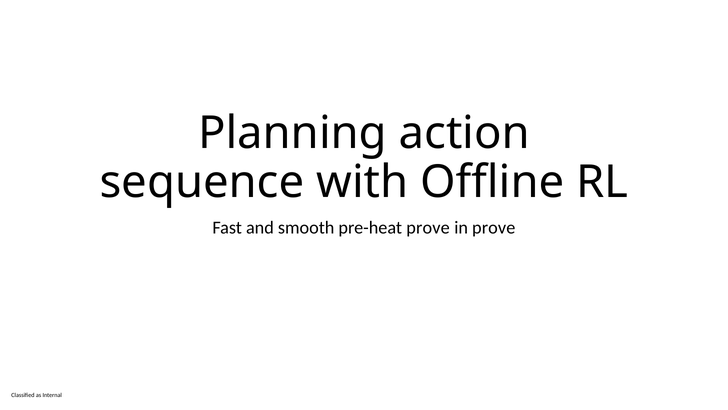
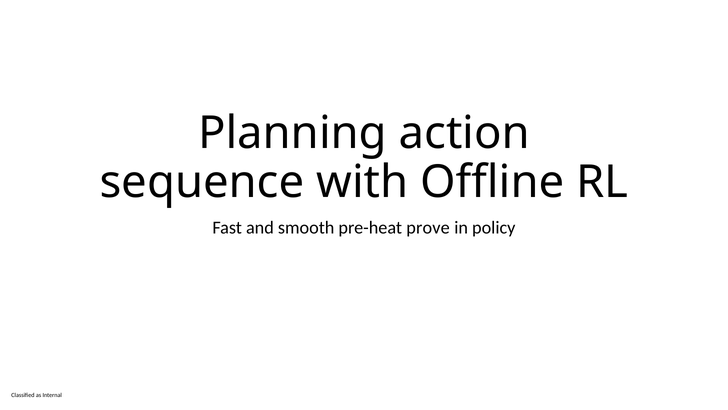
in prove: prove -> policy
